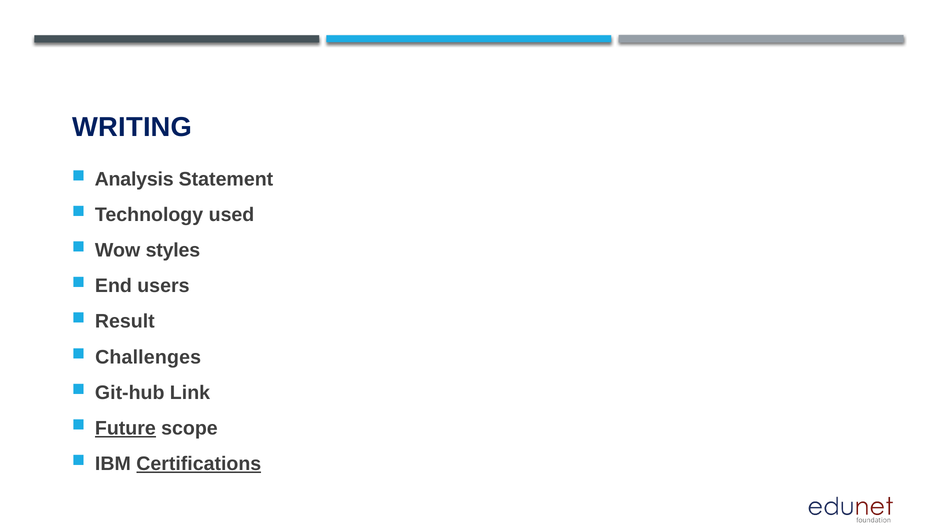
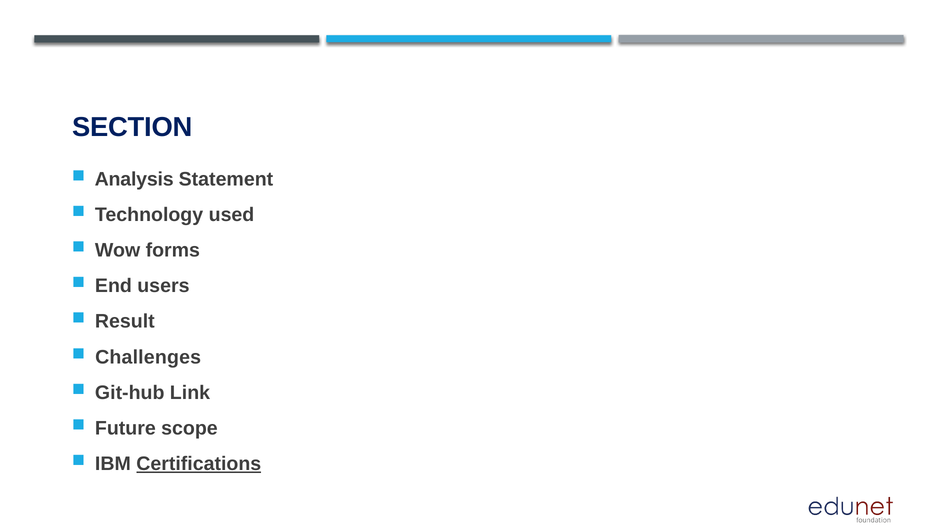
WRITING: WRITING -> SECTION
styles: styles -> forms
Future underline: present -> none
